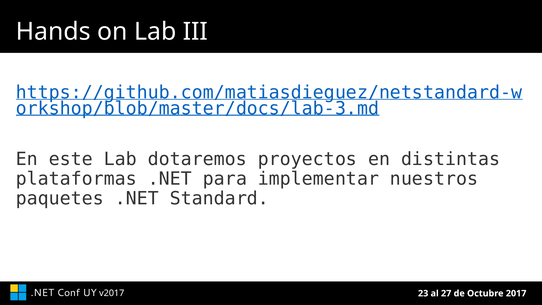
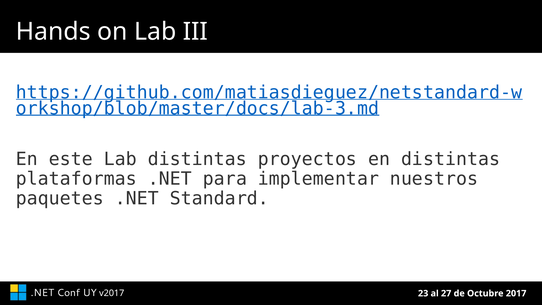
Lab dotaremos: dotaremos -> distintas
